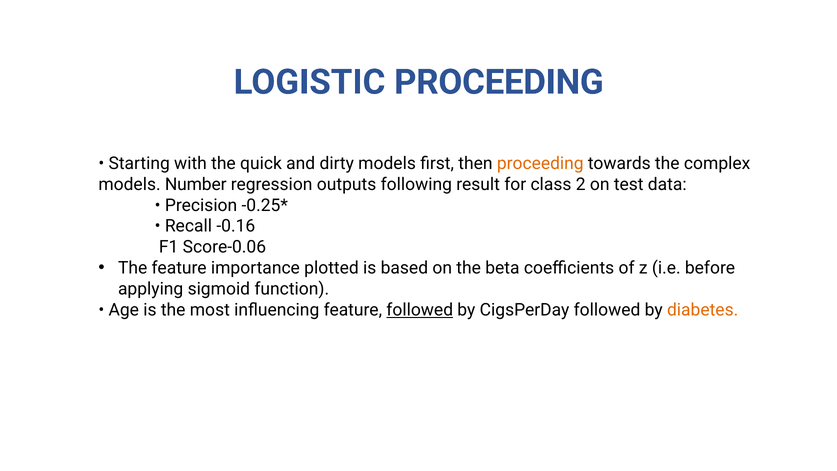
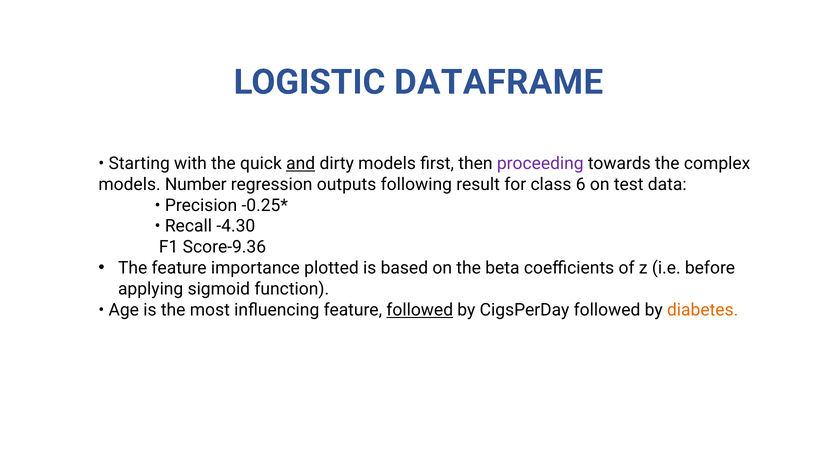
LOGISTIC PROCEEDING: PROCEEDING -> DATAFRAME
and underline: none -> present
proceeding at (540, 163) colour: orange -> purple
2: 2 -> 6
-0.16: -0.16 -> -4.30
Score-0.06: Score-0.06 -> Score-9.36
